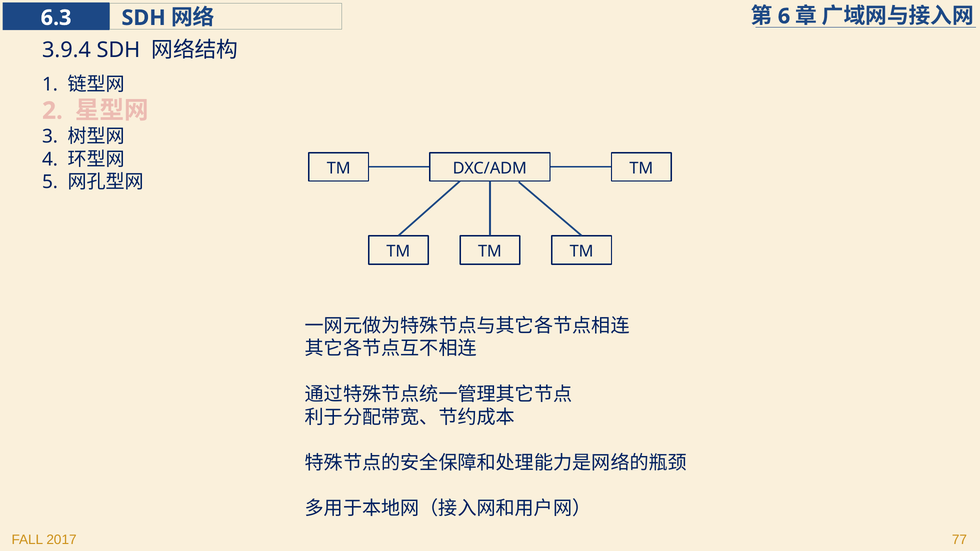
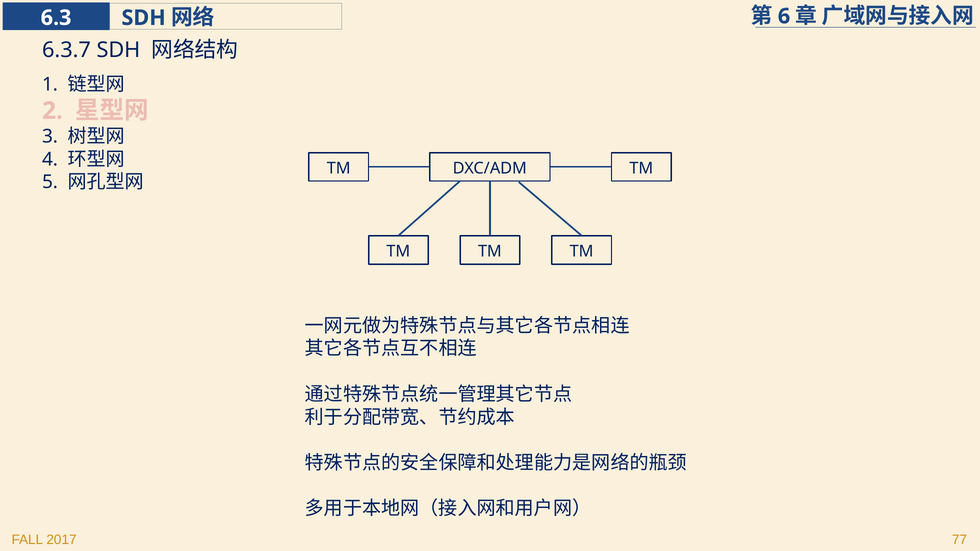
3.9.4: 3.9.4 -> 6.3.7
